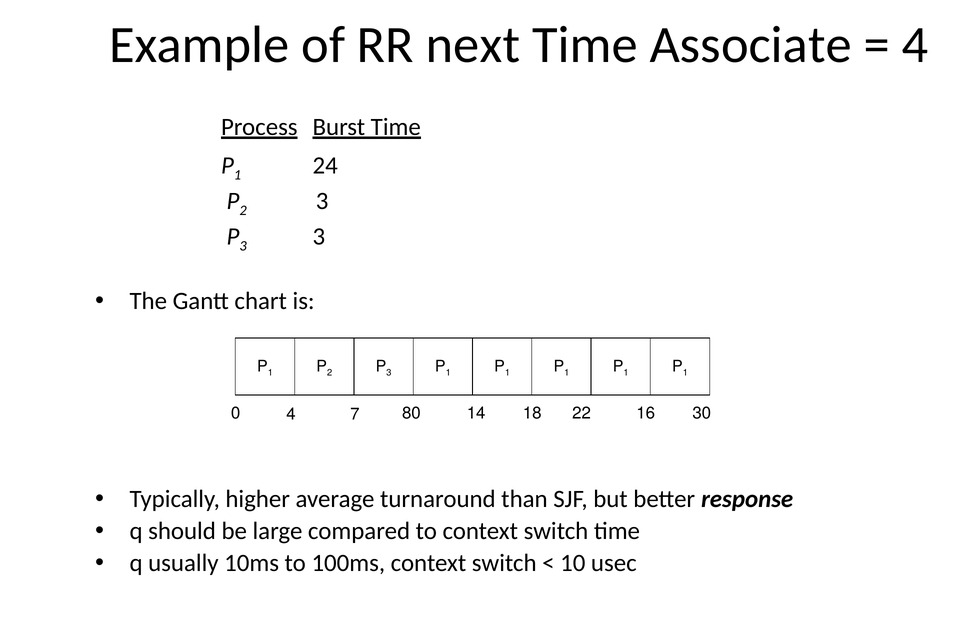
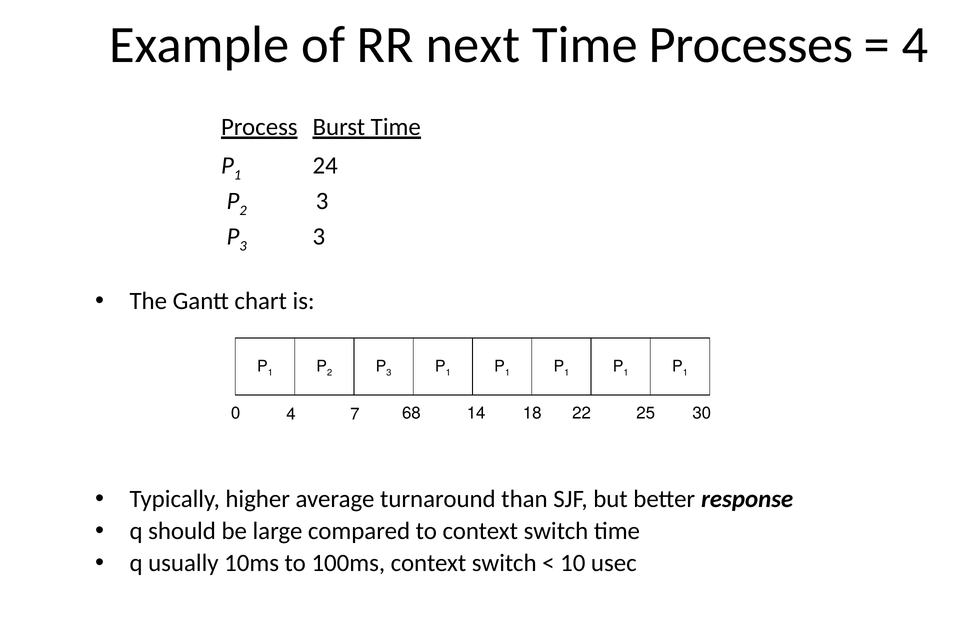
Associate: Associate -> Processes
80: 80 -> 68
16: 16 -> 25
